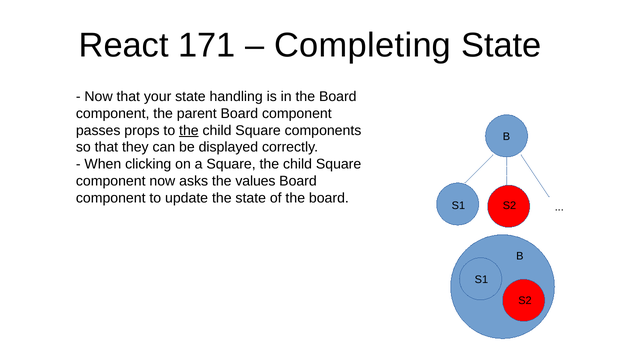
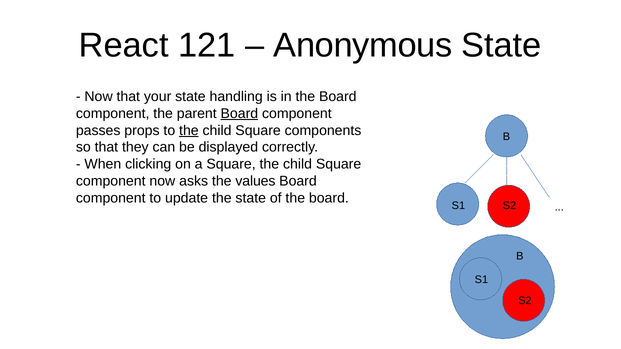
171: 171 -> 121
Completing: Completing -> Anonymous
Board at (239, 114) underline: none -> present
